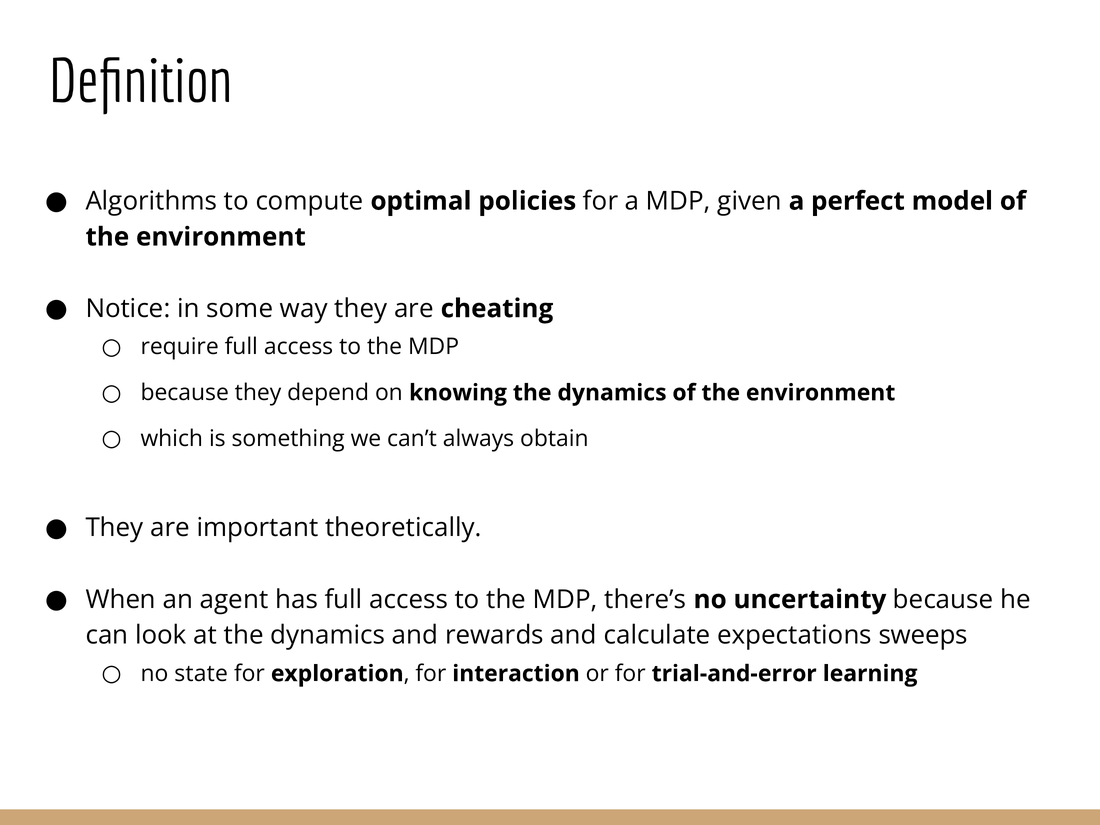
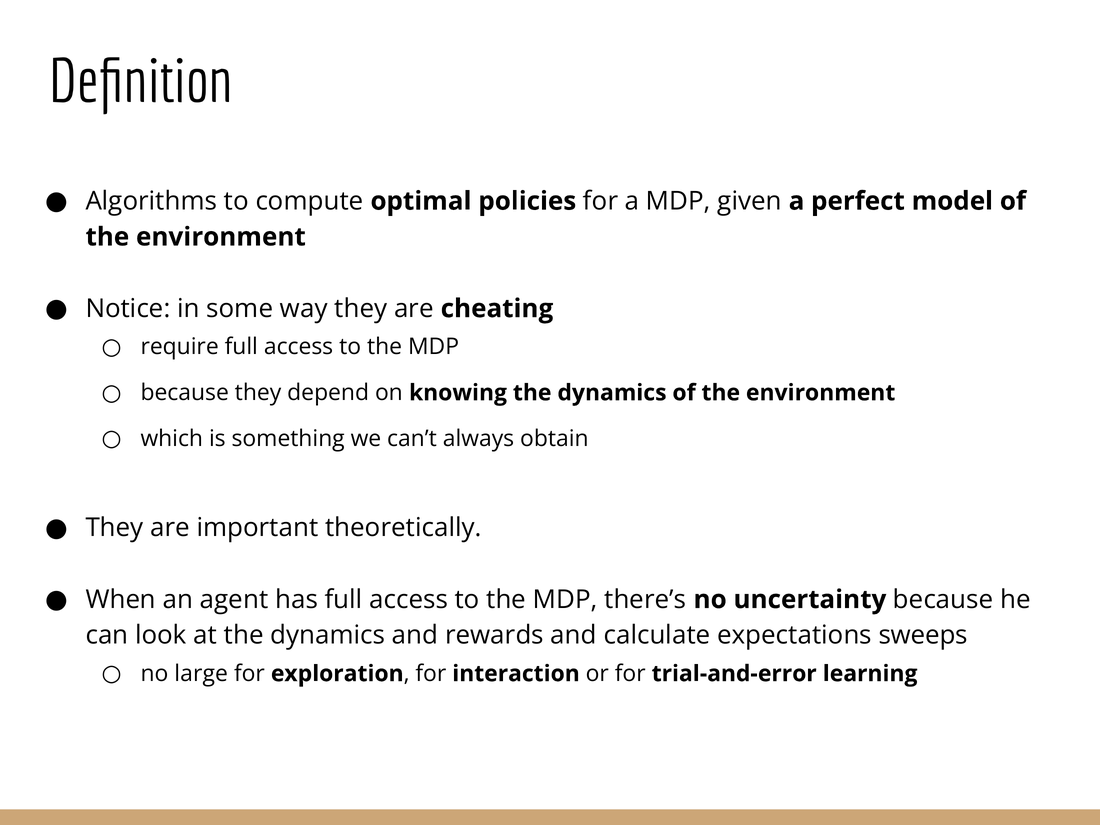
state: state -> large
